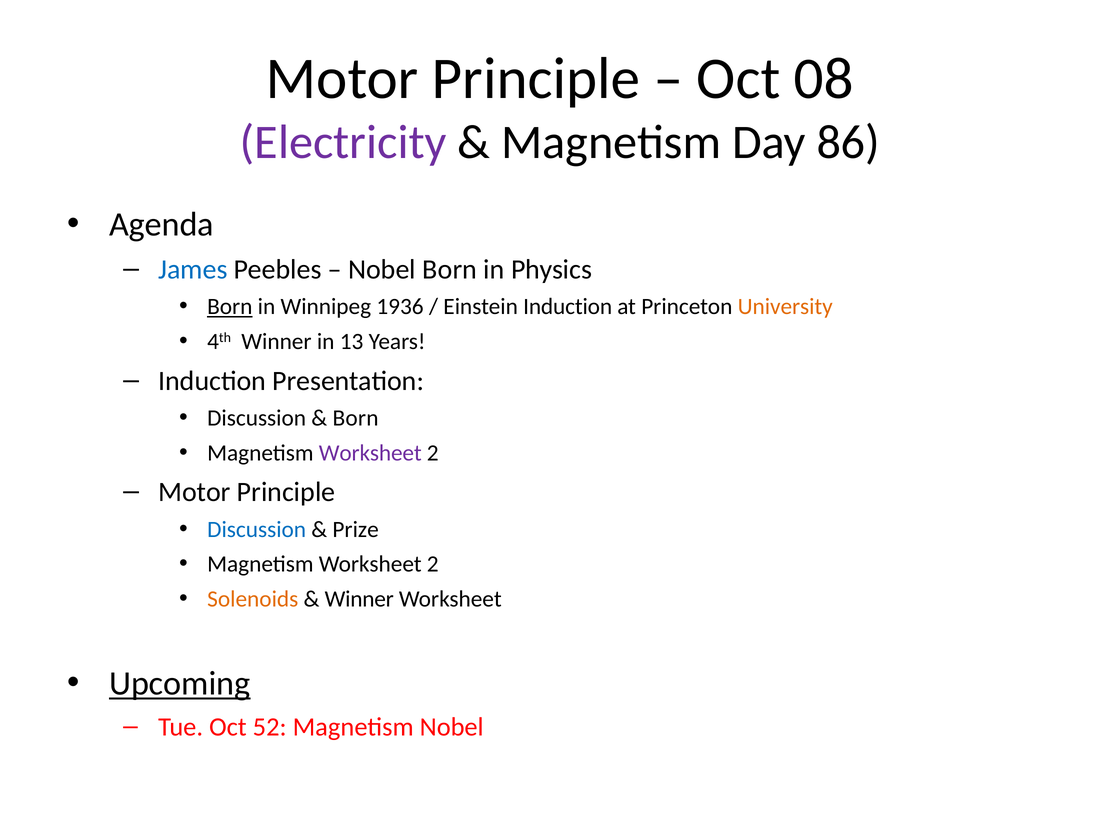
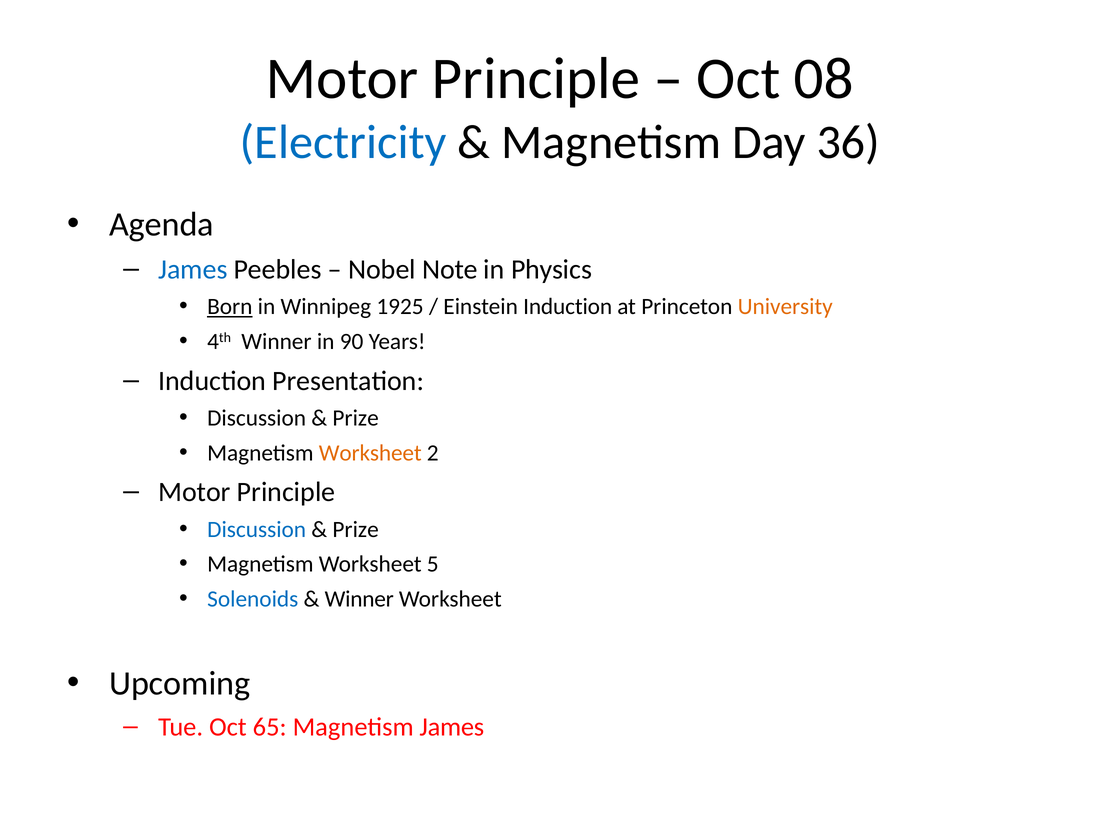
Electricity colour: purple -> blue
86: 86 -> 36
Nobel Born: Born -> Note
1936: 1936 -> 1925
13: 13 -> 90
Born at (356, 418): Born -> Prize
Worksheet at (370, 453) colour: purple -> orange
2 at (433, 564): 2 -> 5
Solenoids colour: orange -> blue
Upcoming underline: present -> none
52: 52 -> 65
Magnetism Nobel: Nobel -> James
